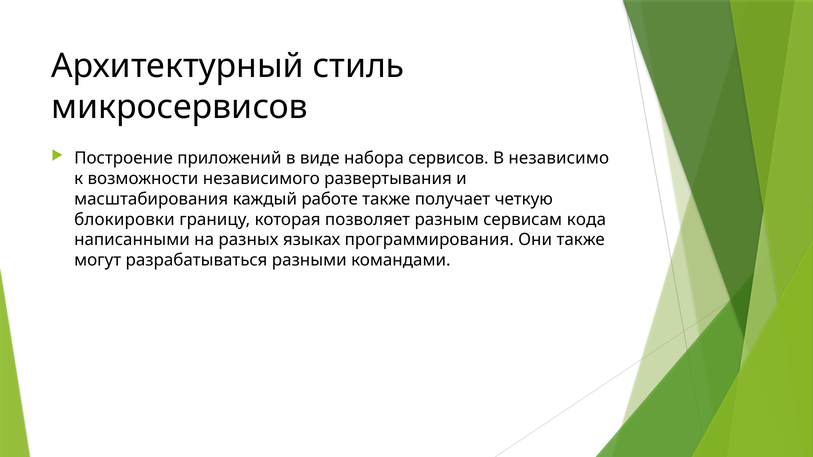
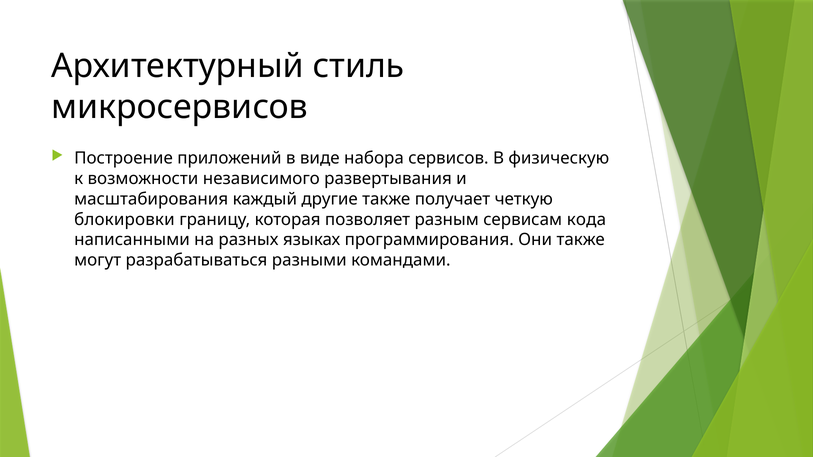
независимо: независимо -> физическую
работе: работе -> другие
